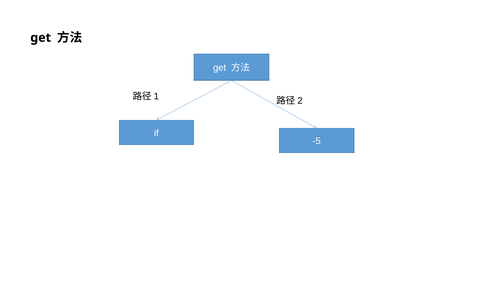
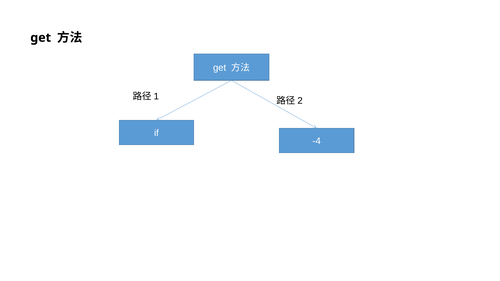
-5: -5 -> -4
